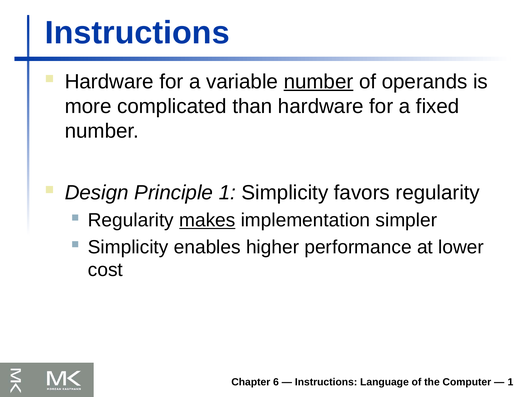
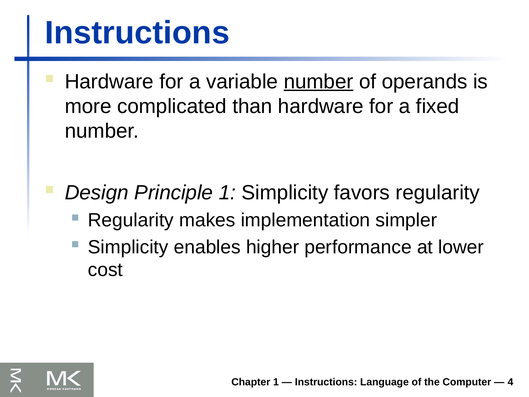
makes underline: present -> none
Chapter 6: 6 -> 1
1 at (510, 382): 1 -> 4
